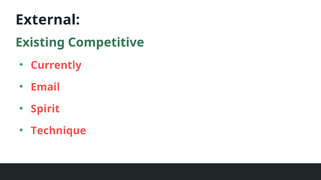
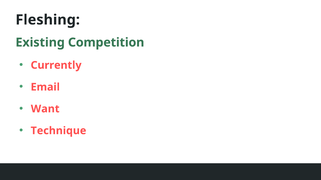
External: External -> Fleshing
Competitive: Competitive -> Competition
Spirit: Spirit -> Want
